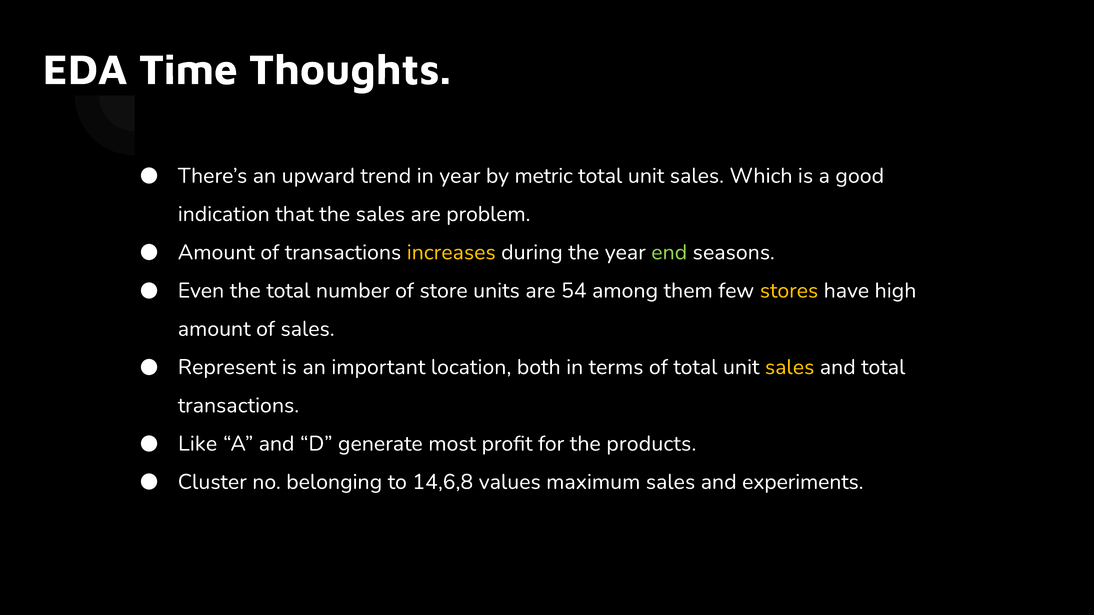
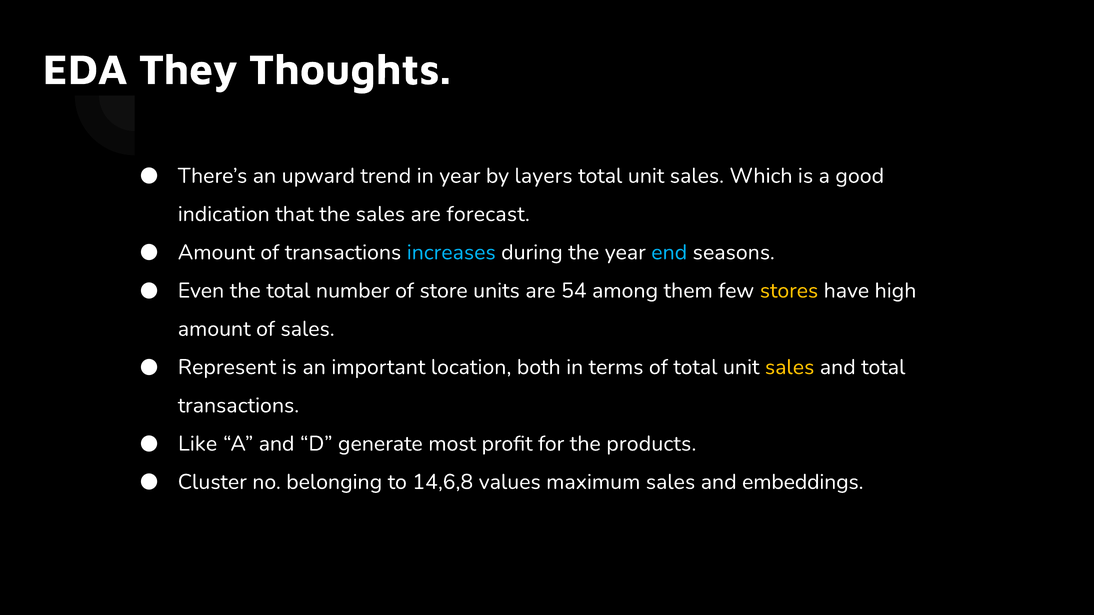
Time: Time -> They
metric: metric -> layers
problem: problem -> forecast
increases colour: yellow -> light blue
end colour: light green -> light blue
experiments: experiments -> embeddings
